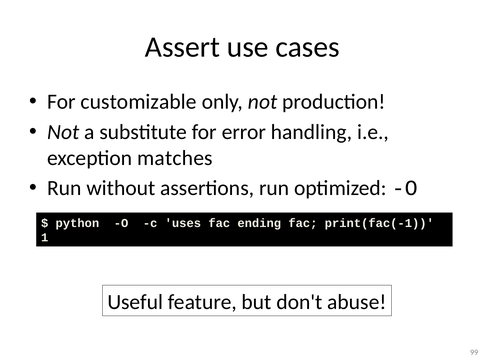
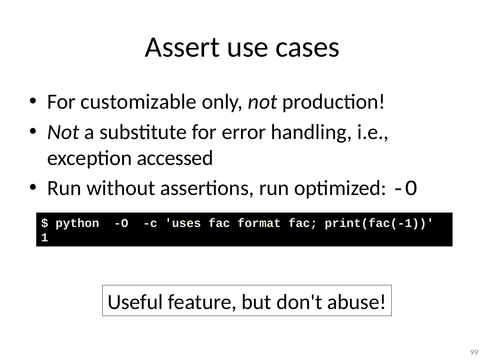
matches: matches -> accessed
ending: ending -> format
